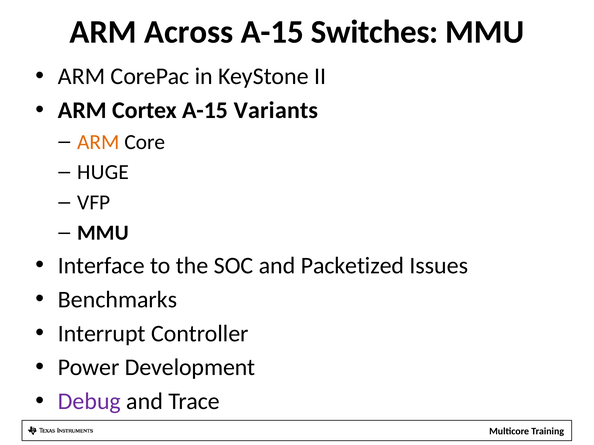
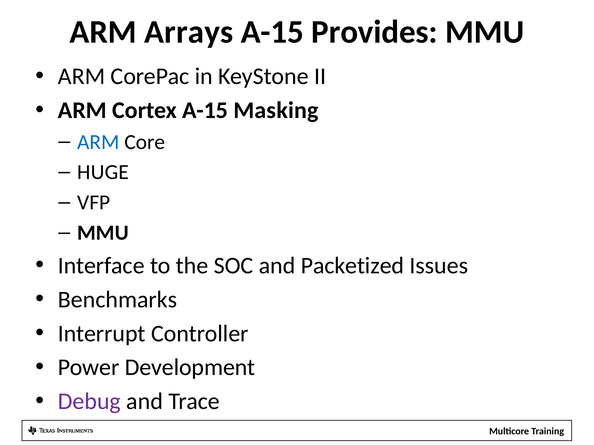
Across: Across -> Arrays
Switches: Switches -> Provides
Variants: Variants -> Masking
ARM at (98, 142) colour: orange -> blue
